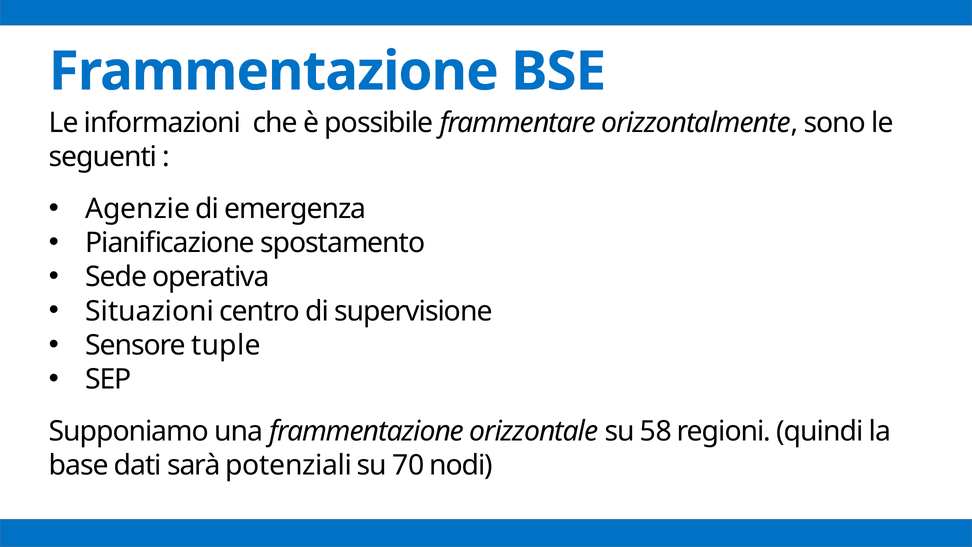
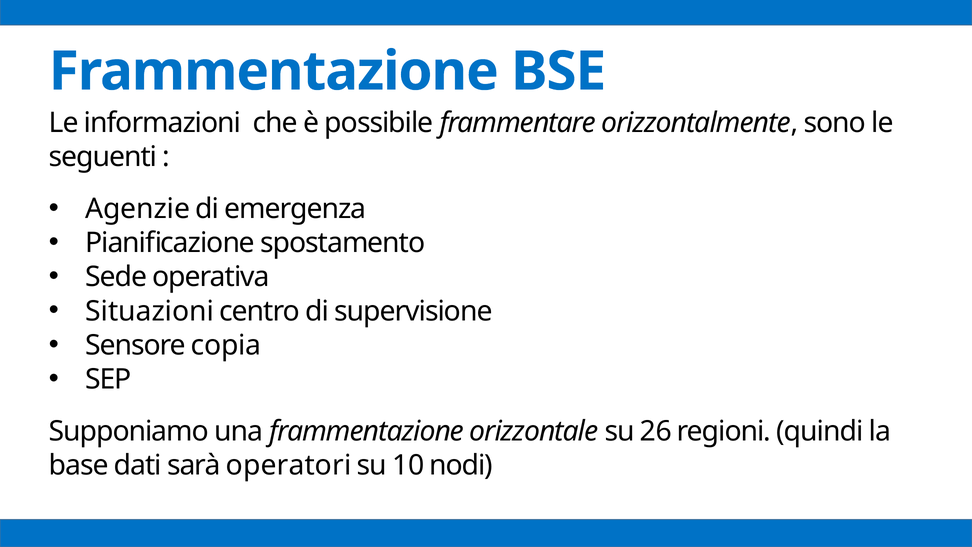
tuple: tuple -> copia
58: 58 -> 26
potenziali: potenziali -> operatori
70: 70 -> 10
